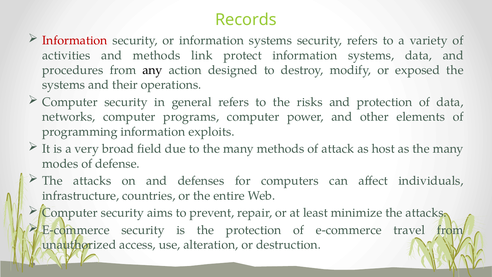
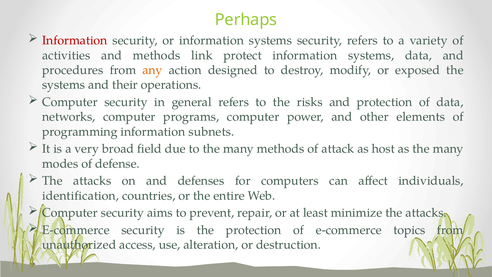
Records: Records -> Perhaps
any colour: black -> orange
exploits: exploits -> subnets
infrastructure: infrastructure -> identification
travel: travel -> topics
